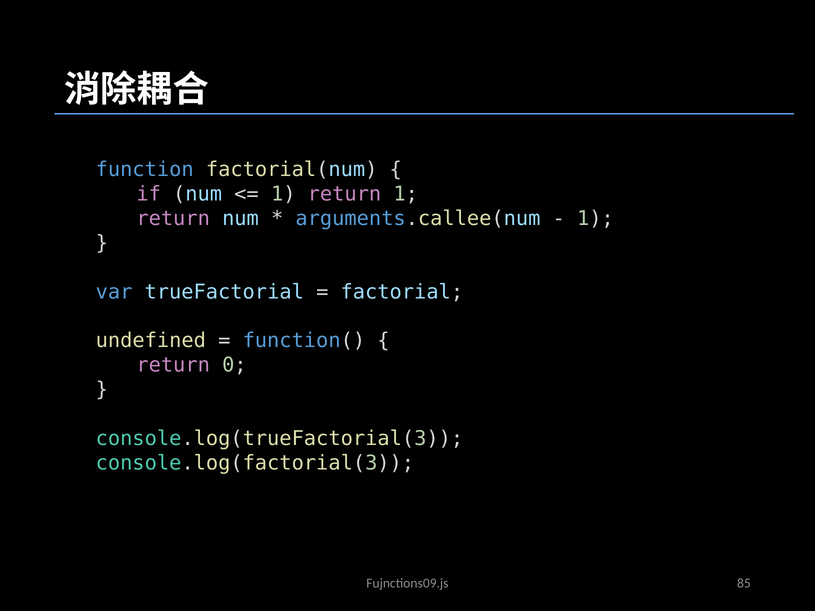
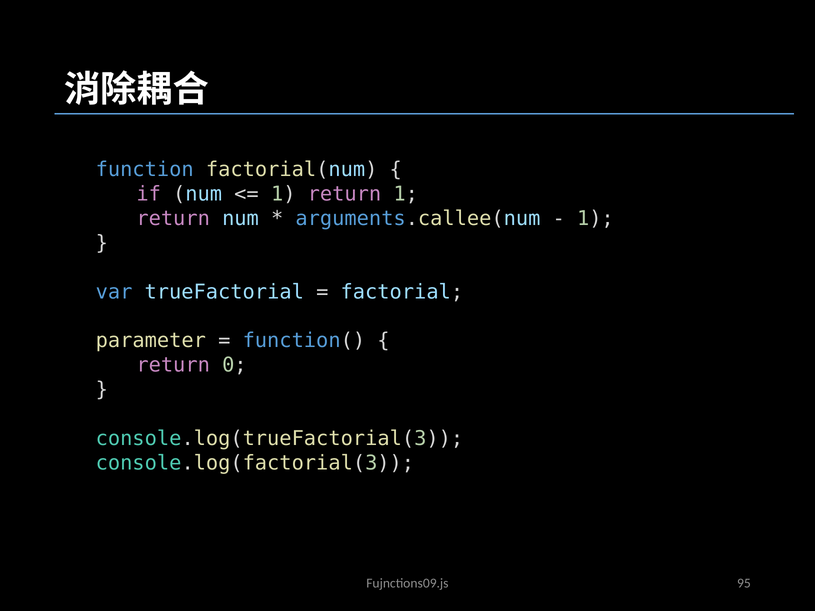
undefined: undefined -> parameter
85: 85 -> 95
